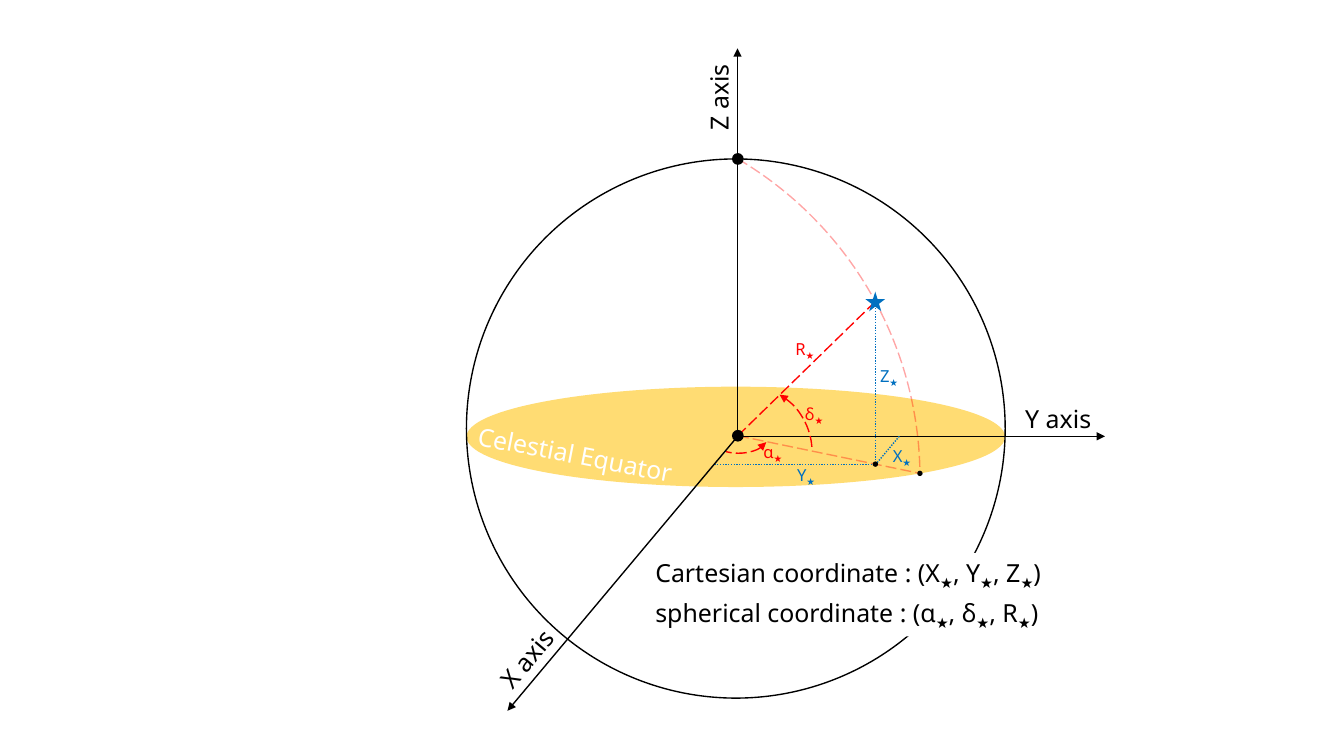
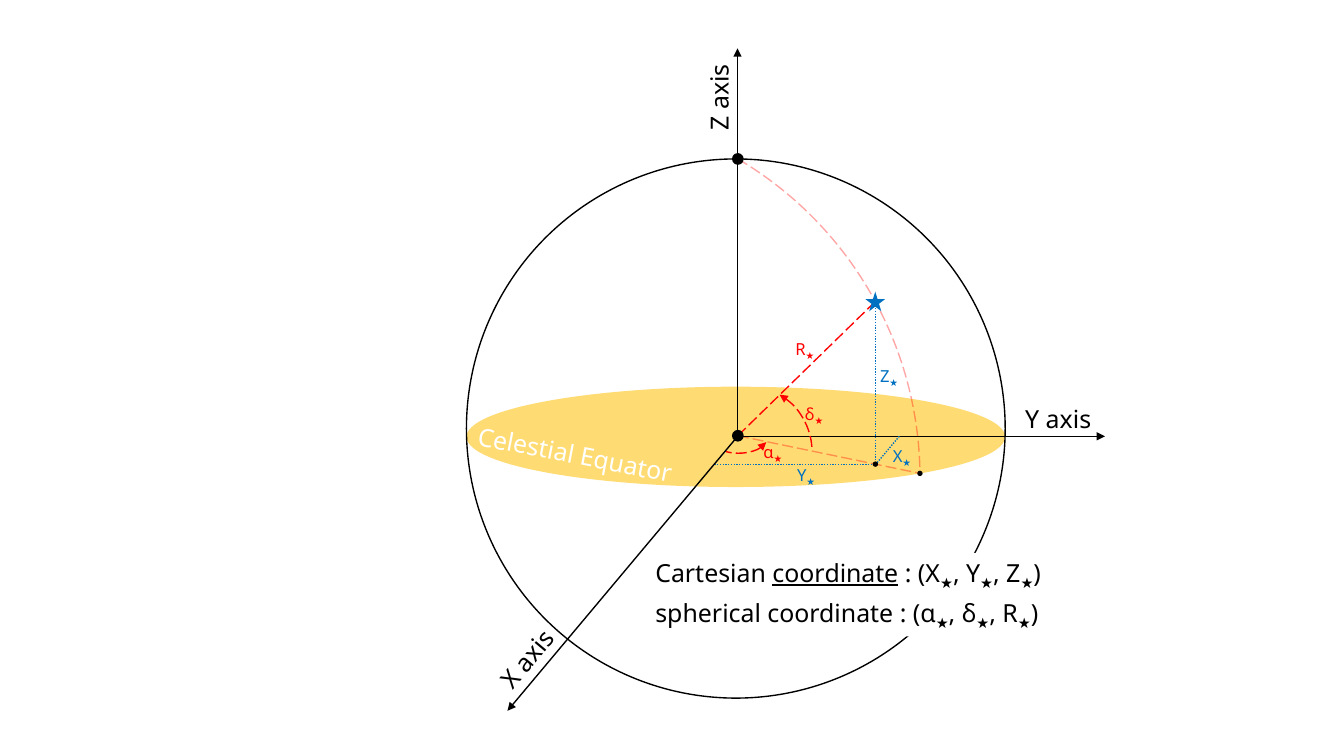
coordinate at (835, 574) underline: none -> present
